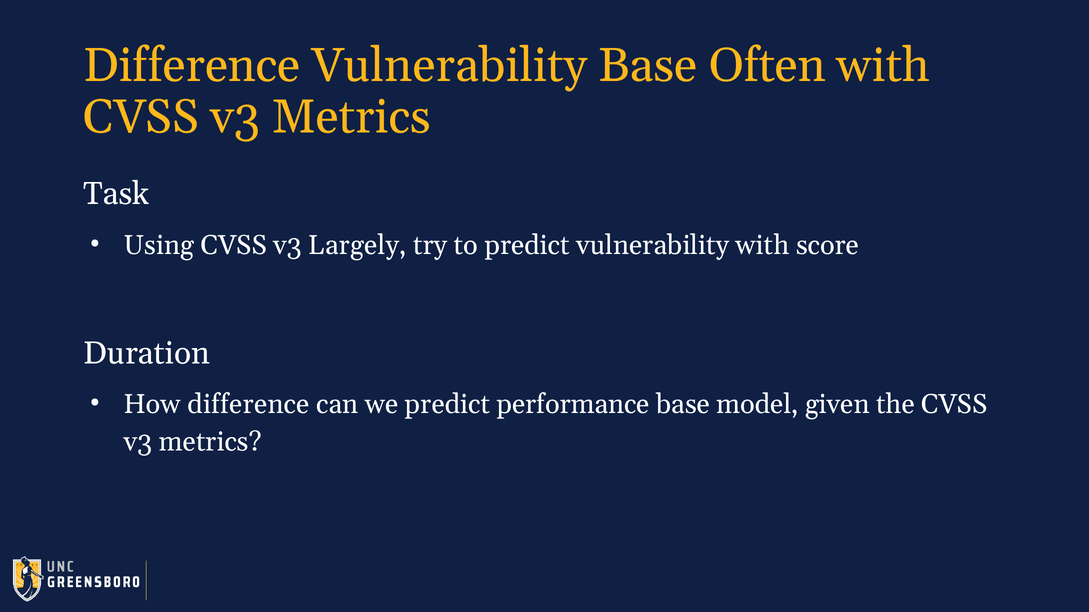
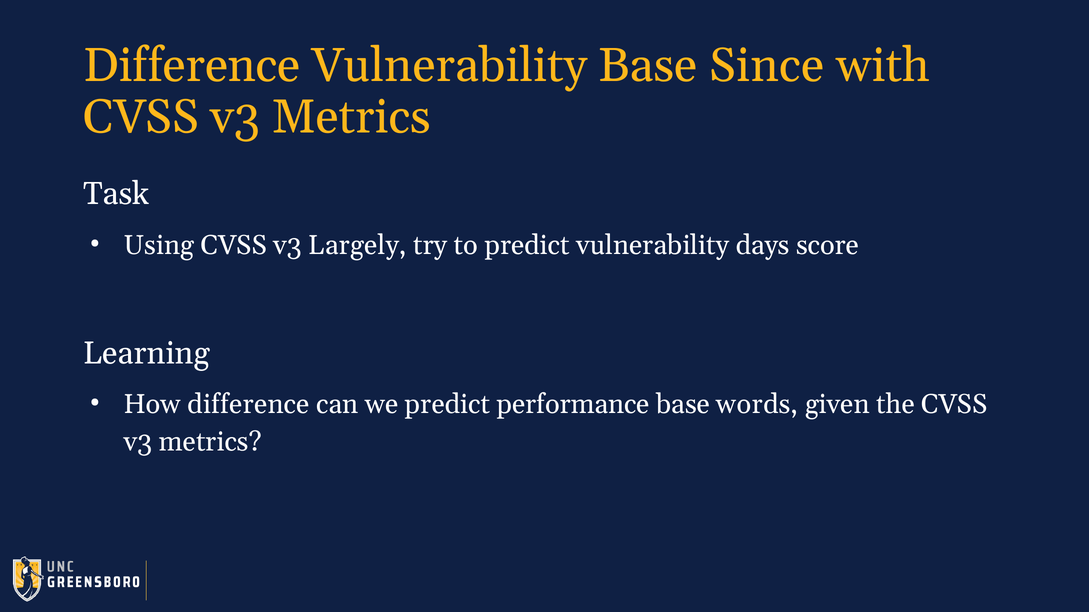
Often: Often -> Since
vulnerability with: with -> days
Duration: Duration -> Learning
model: model -> words
